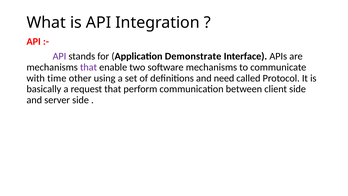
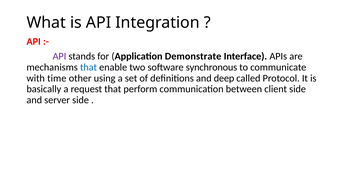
that at (89, 67) colour: purple -> blue
software mechanisms: mechanisms -> synchronous
need: need -> deep
